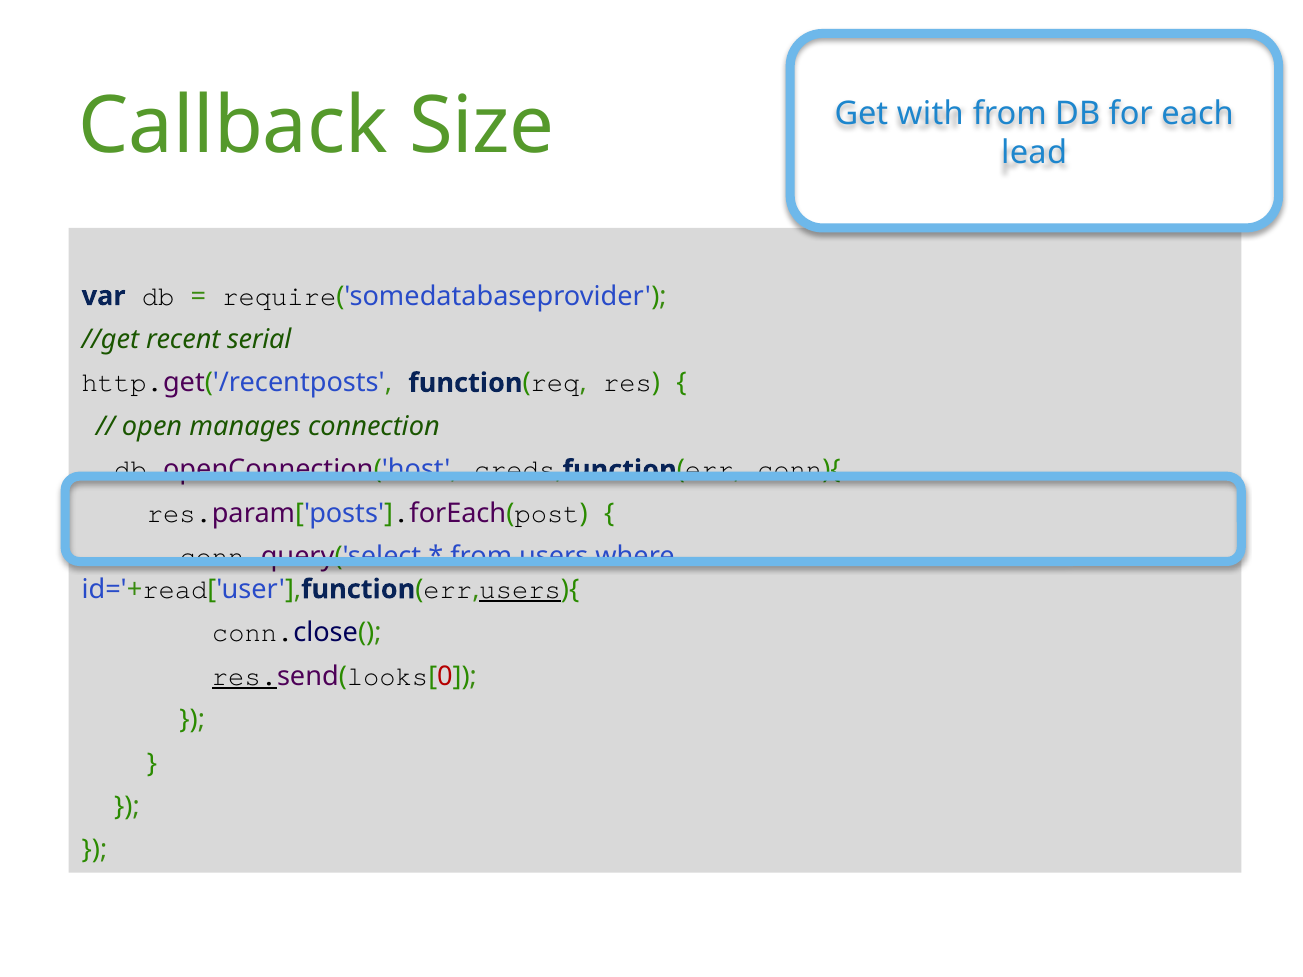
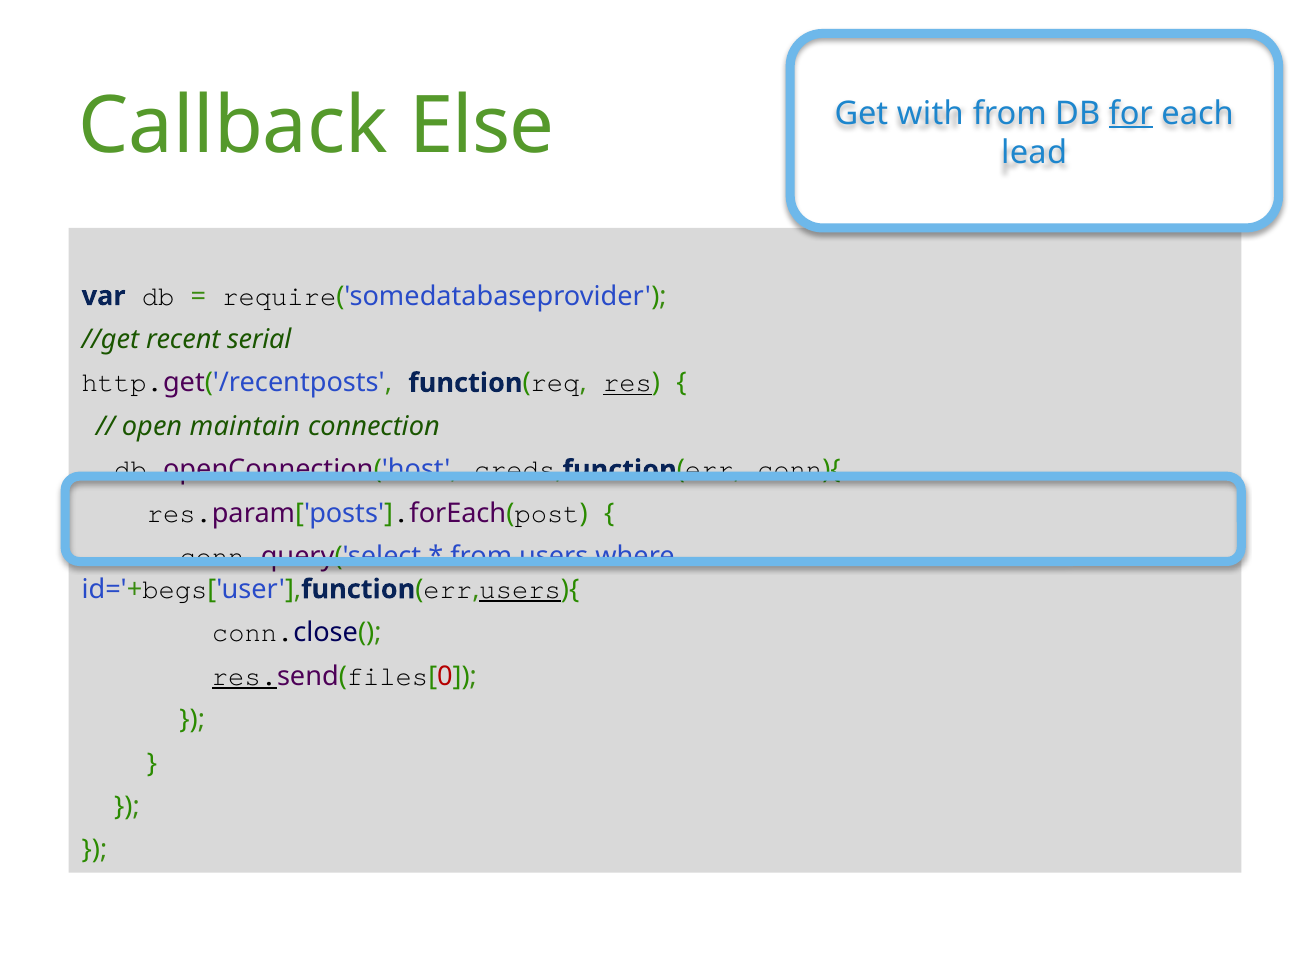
Size: Size -> Else
for underline: none -> present
res at (627, 383) underline: none -> present
manages: manages -> maintain
read: read -> begs
looks: looks -> files
